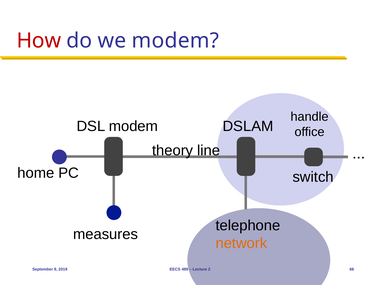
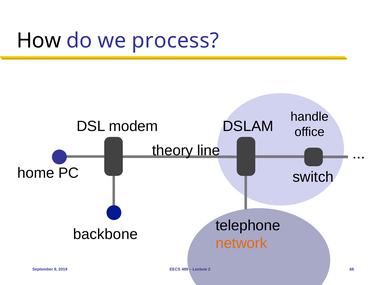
How colour: red -> black
we modem: modem -> process
measures: measures -> backbone
